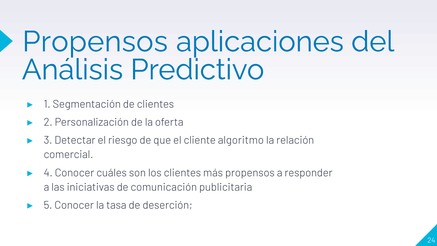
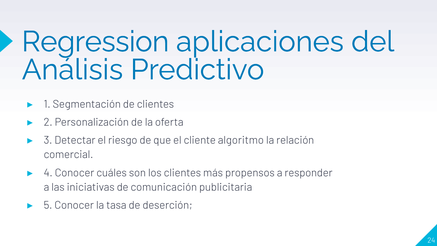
Propensos at (95, 42): Propensos -> Regression
